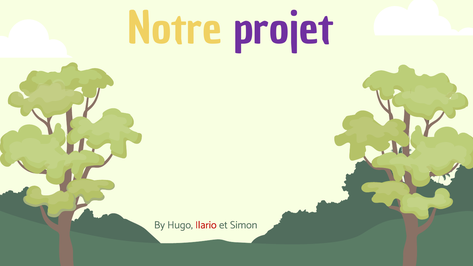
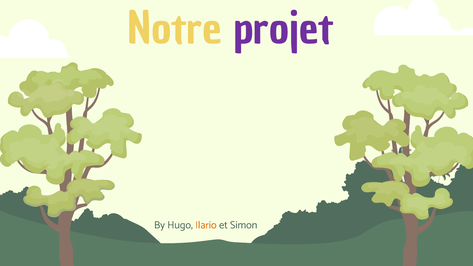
Ilario colour: red -> orange
